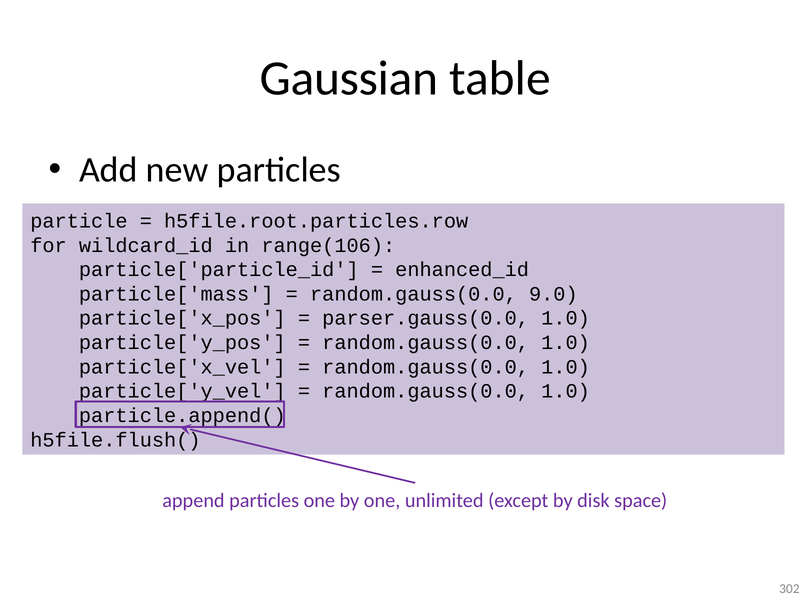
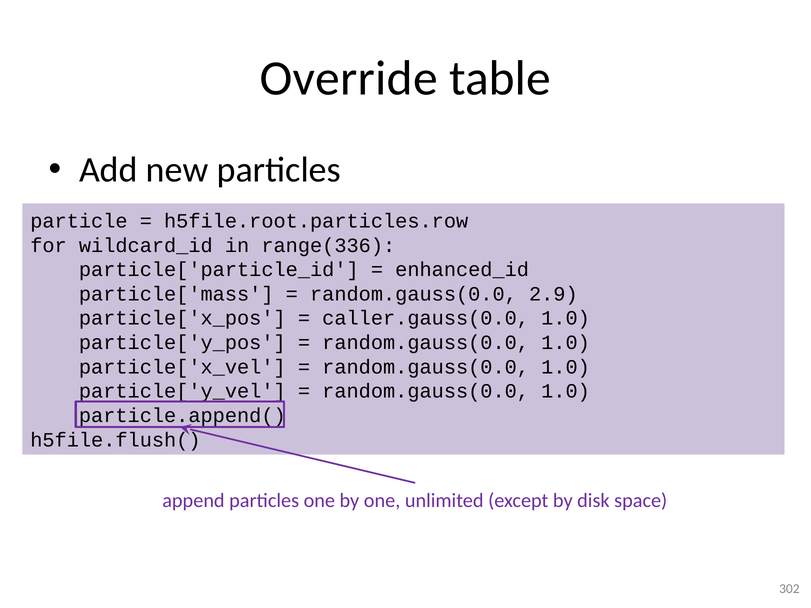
Gaussian: Gaussian -> Override
range(106: range(106 -> range(336
9.0: 9.0 -> 2.9
parser.gauss(0.0: parser.gauss(0.0 -> caller.gauss(0.0
